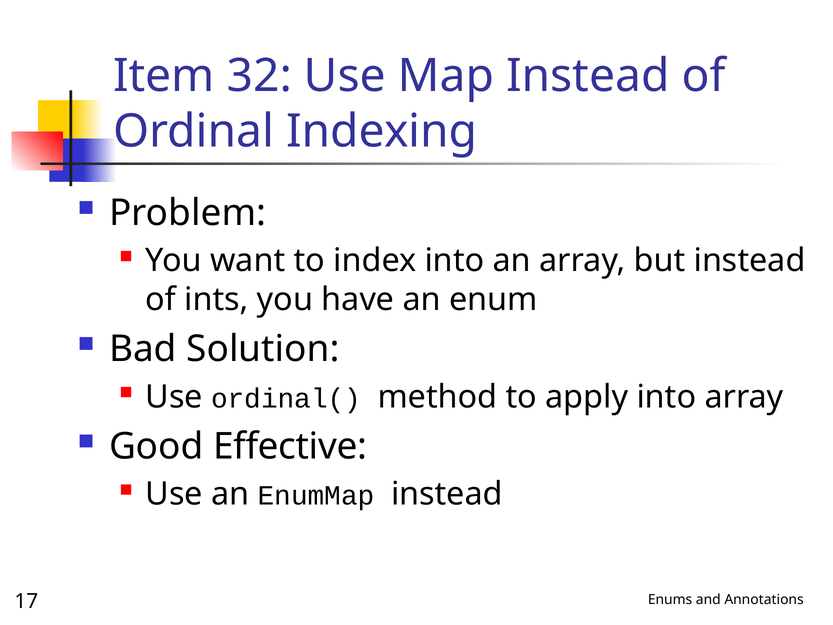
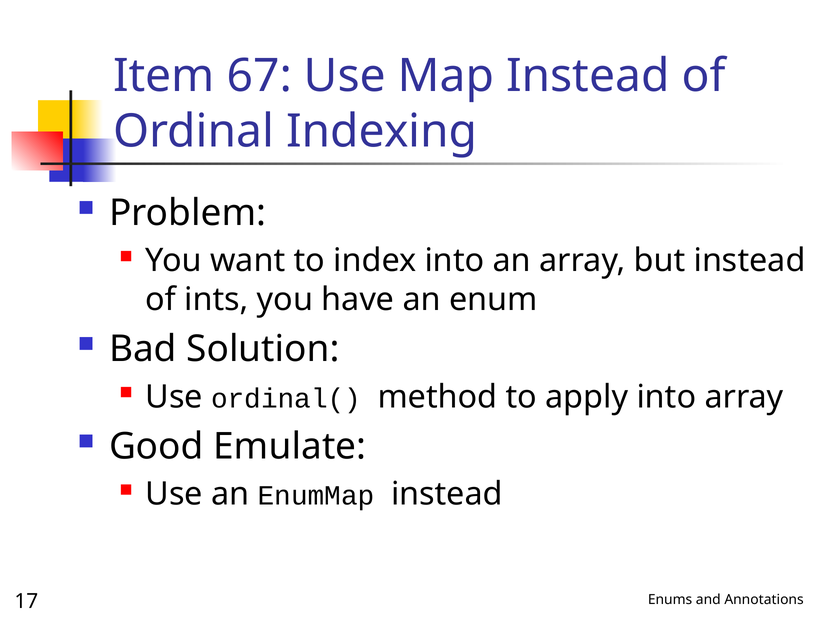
32: 32 -> 67
Effective: Effective -> Emulate
